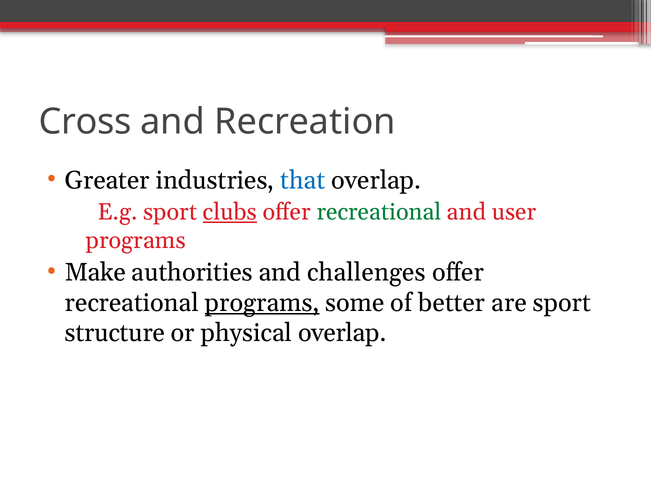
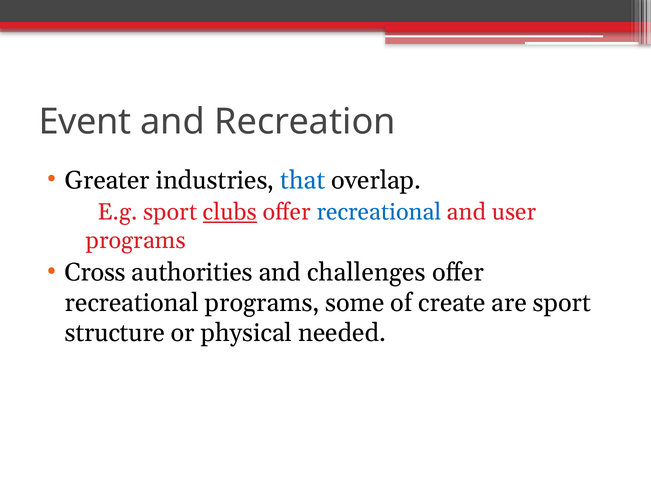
Cross: Cross -> Event
recreational at (379, 212) colour: green -> blue
Make: Make -> Cross
programs at (262, 303) underline: present -> none
better: better -> create
physical overlap: overlap -> needed
